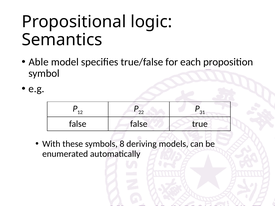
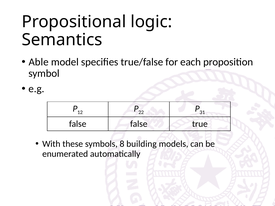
deriving: deriving -> building
